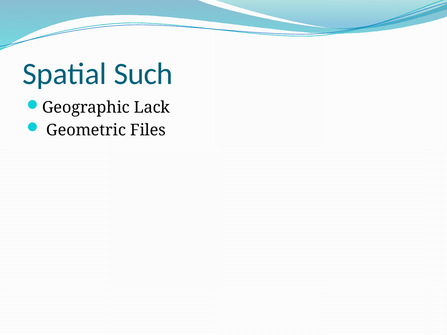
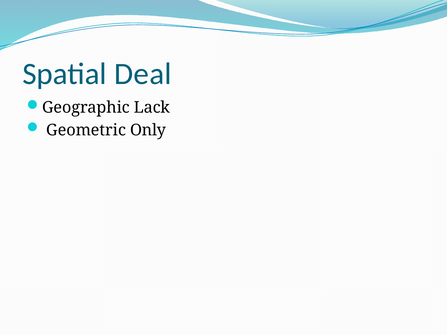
Such: Such -> Deal
Files: Files -> Only
